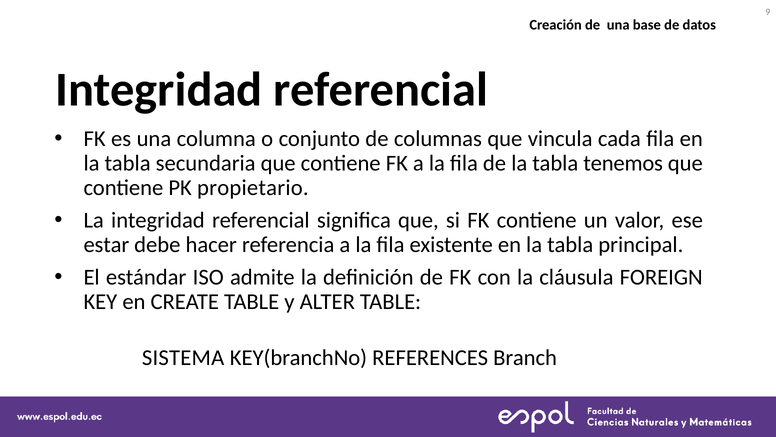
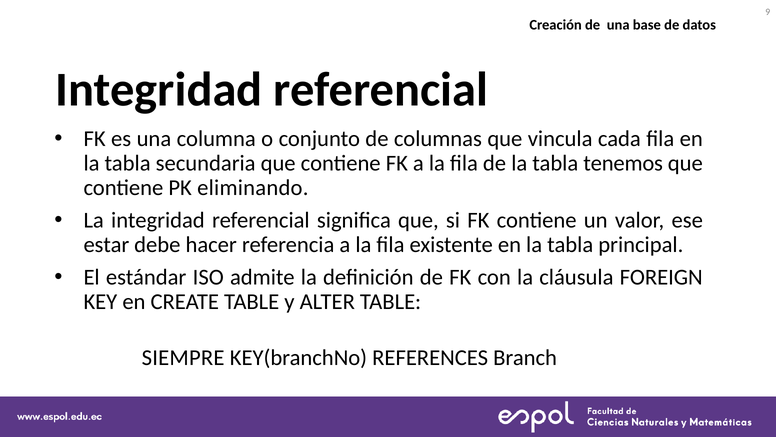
propietario: propietario -> eliminando
SISTEMA: SISTEMA -> SIEMPRE
